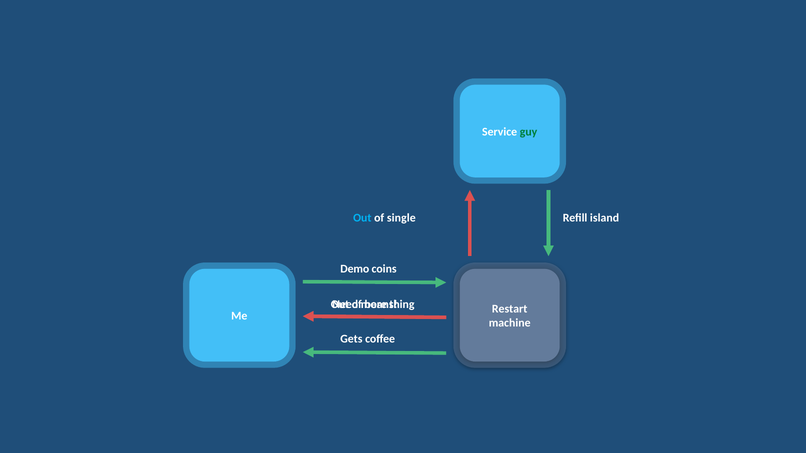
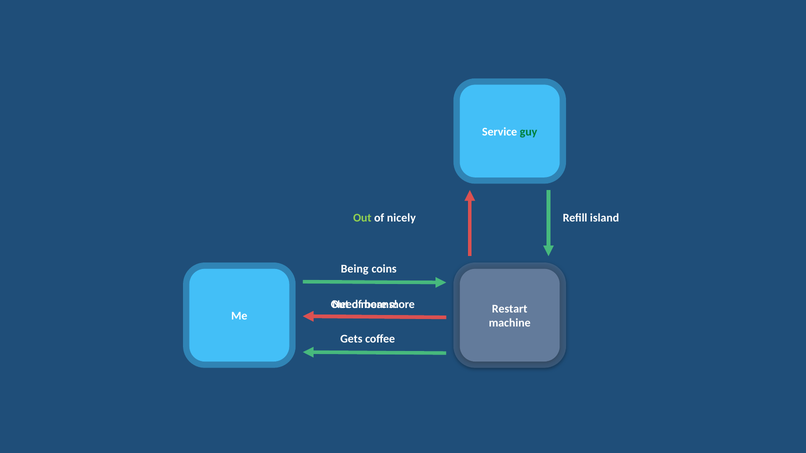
Out at (362, 218) colour: light blue -> light green
single: single -> nicely
Demo: Demo -> Being
thing at (402, 304): thing -> more
